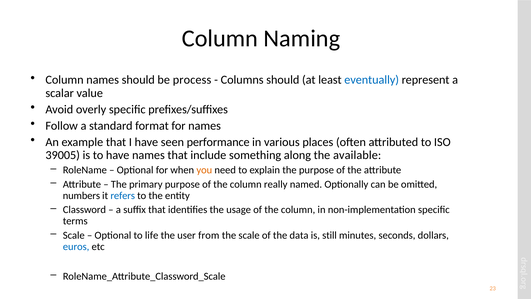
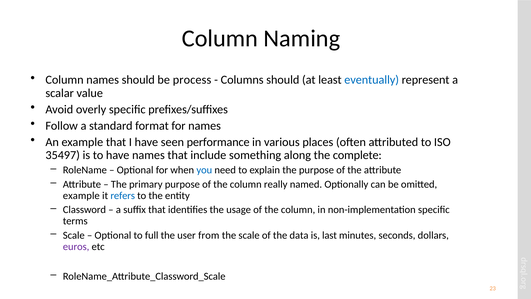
39005: 39005 -> 35497
available: available -> complete
you colour: orange -> blue
numbers at (81, 195): numbers -> example
life: life -> full
still: still -> last
euros colour: blue -> purple
